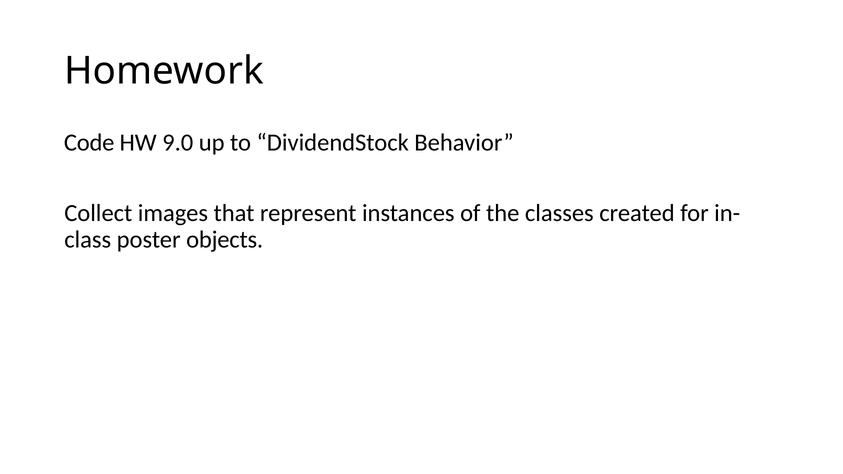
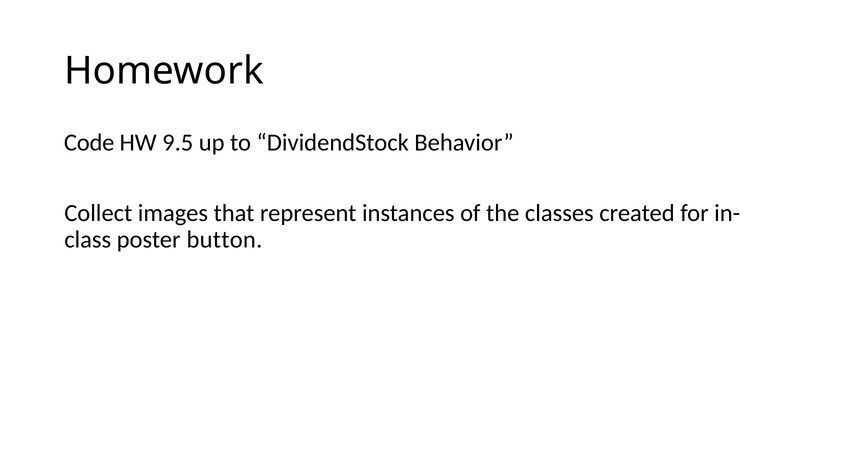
9.0: 9.0 -> 9.5
objects: objects -> button
